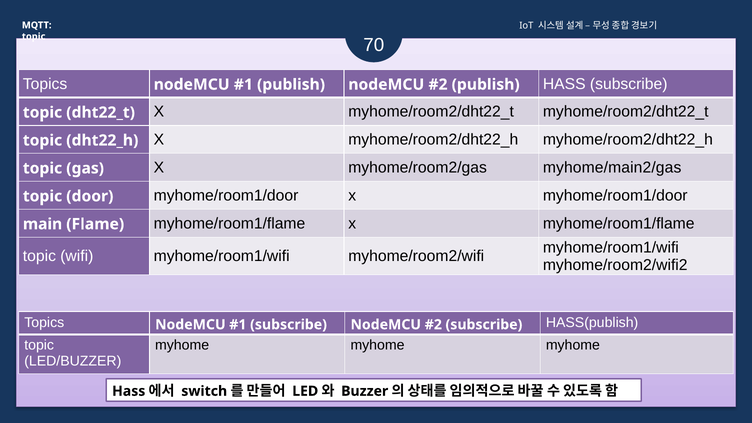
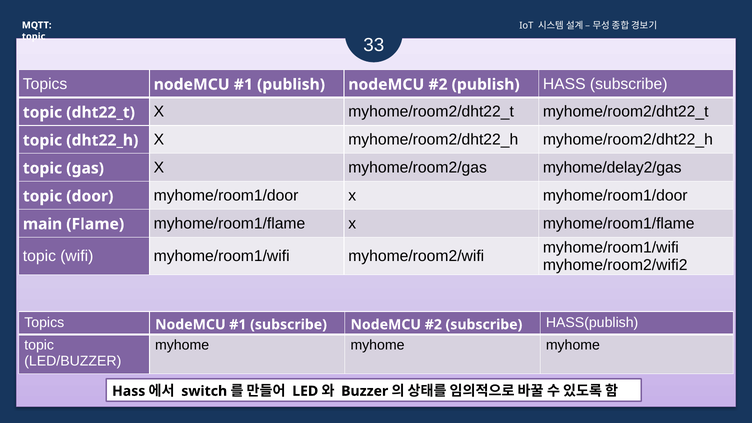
70: 70 -> 33
myhome/main2/gas: myhome/main2/gas -> myhome/delay2/gas
